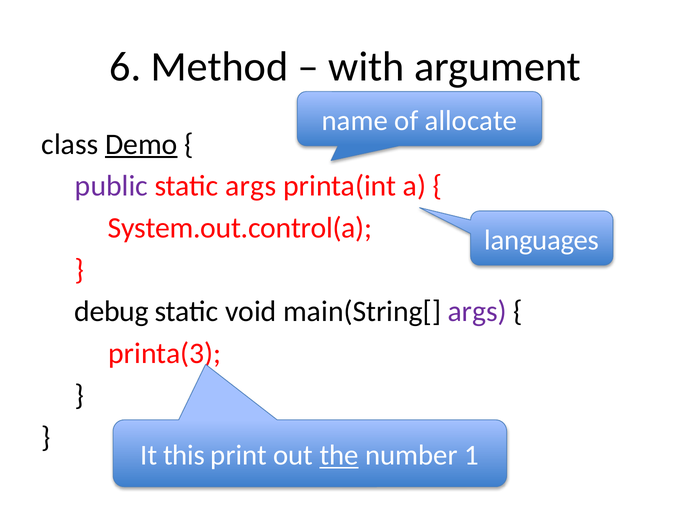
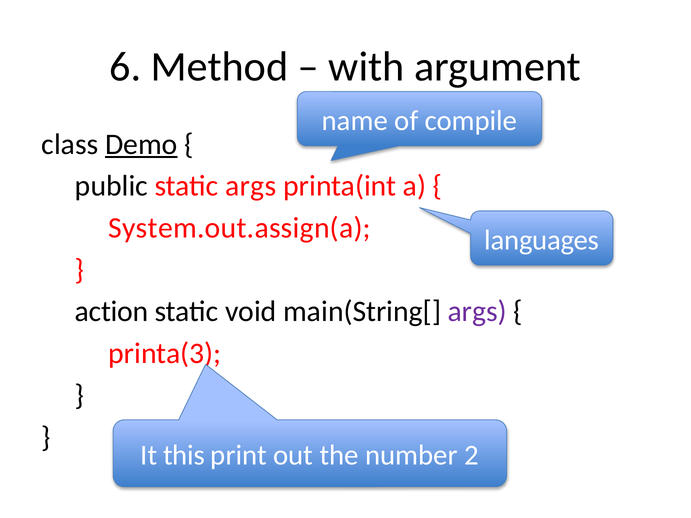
allocate: allocate -> compile
public colour: purple -> black
System.out.control(a: System.out.control(a -> System.out.assign(a
debug: debug -> action
the underline: present -> none
1: 1 -> 2
